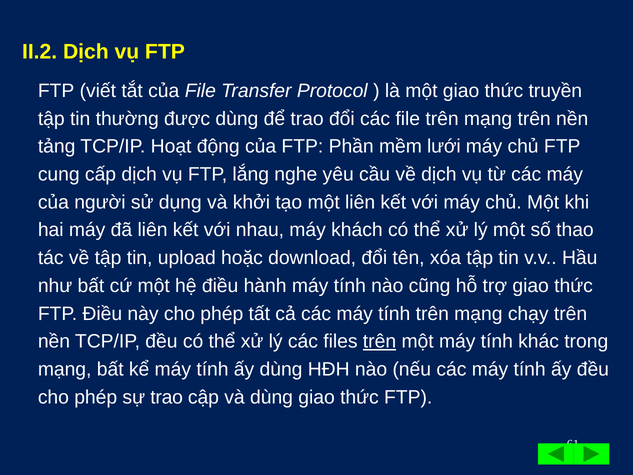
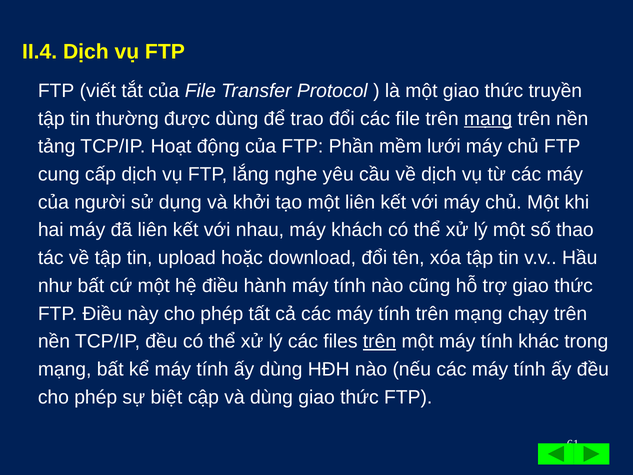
II.2: II.2 -> II.4
mạng at (488, 119) underline: none -> present
sự trao: trao -> biệt
